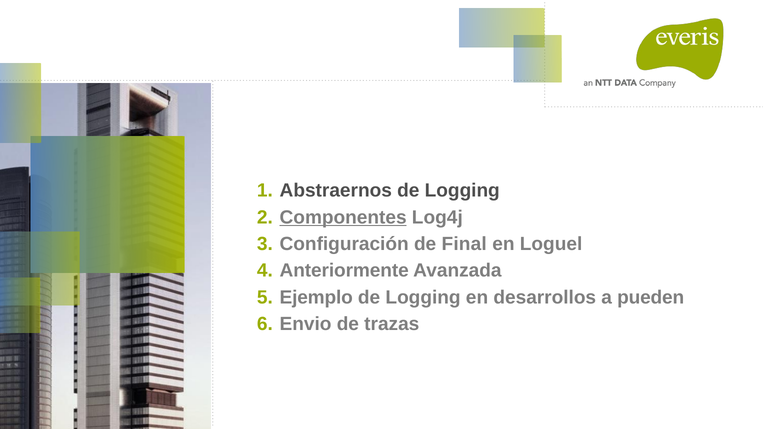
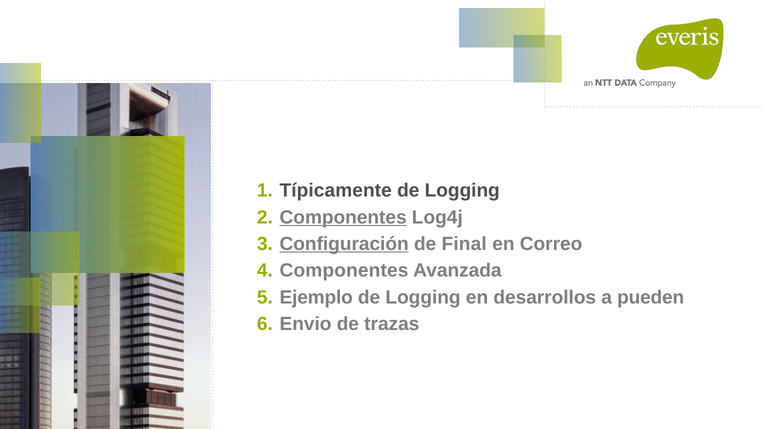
Abstraernos: Abstraernos -> Típicamente
Configuración underline: none -> present
Loguel: Loguel -> Correo
Anteriormente at (344, 271): Anteriormente -> Componentes
